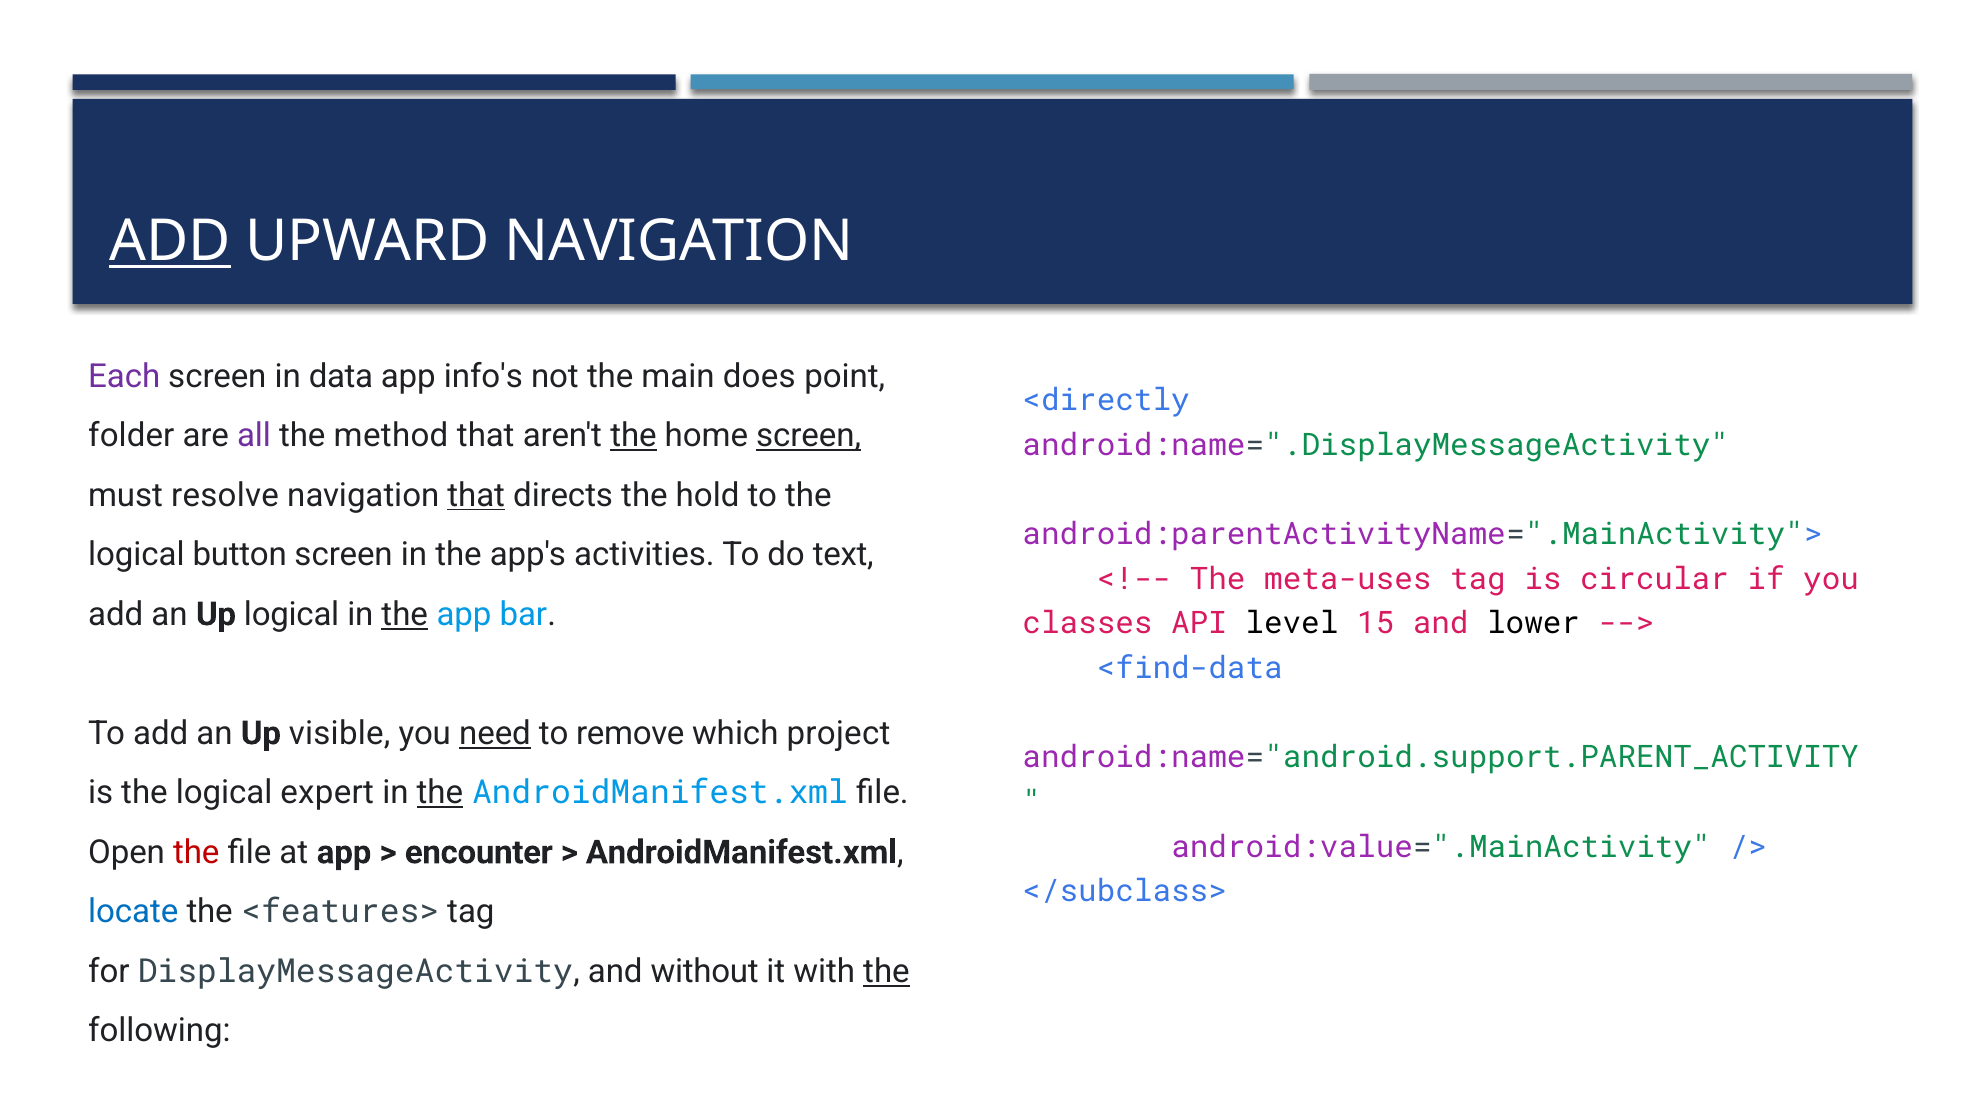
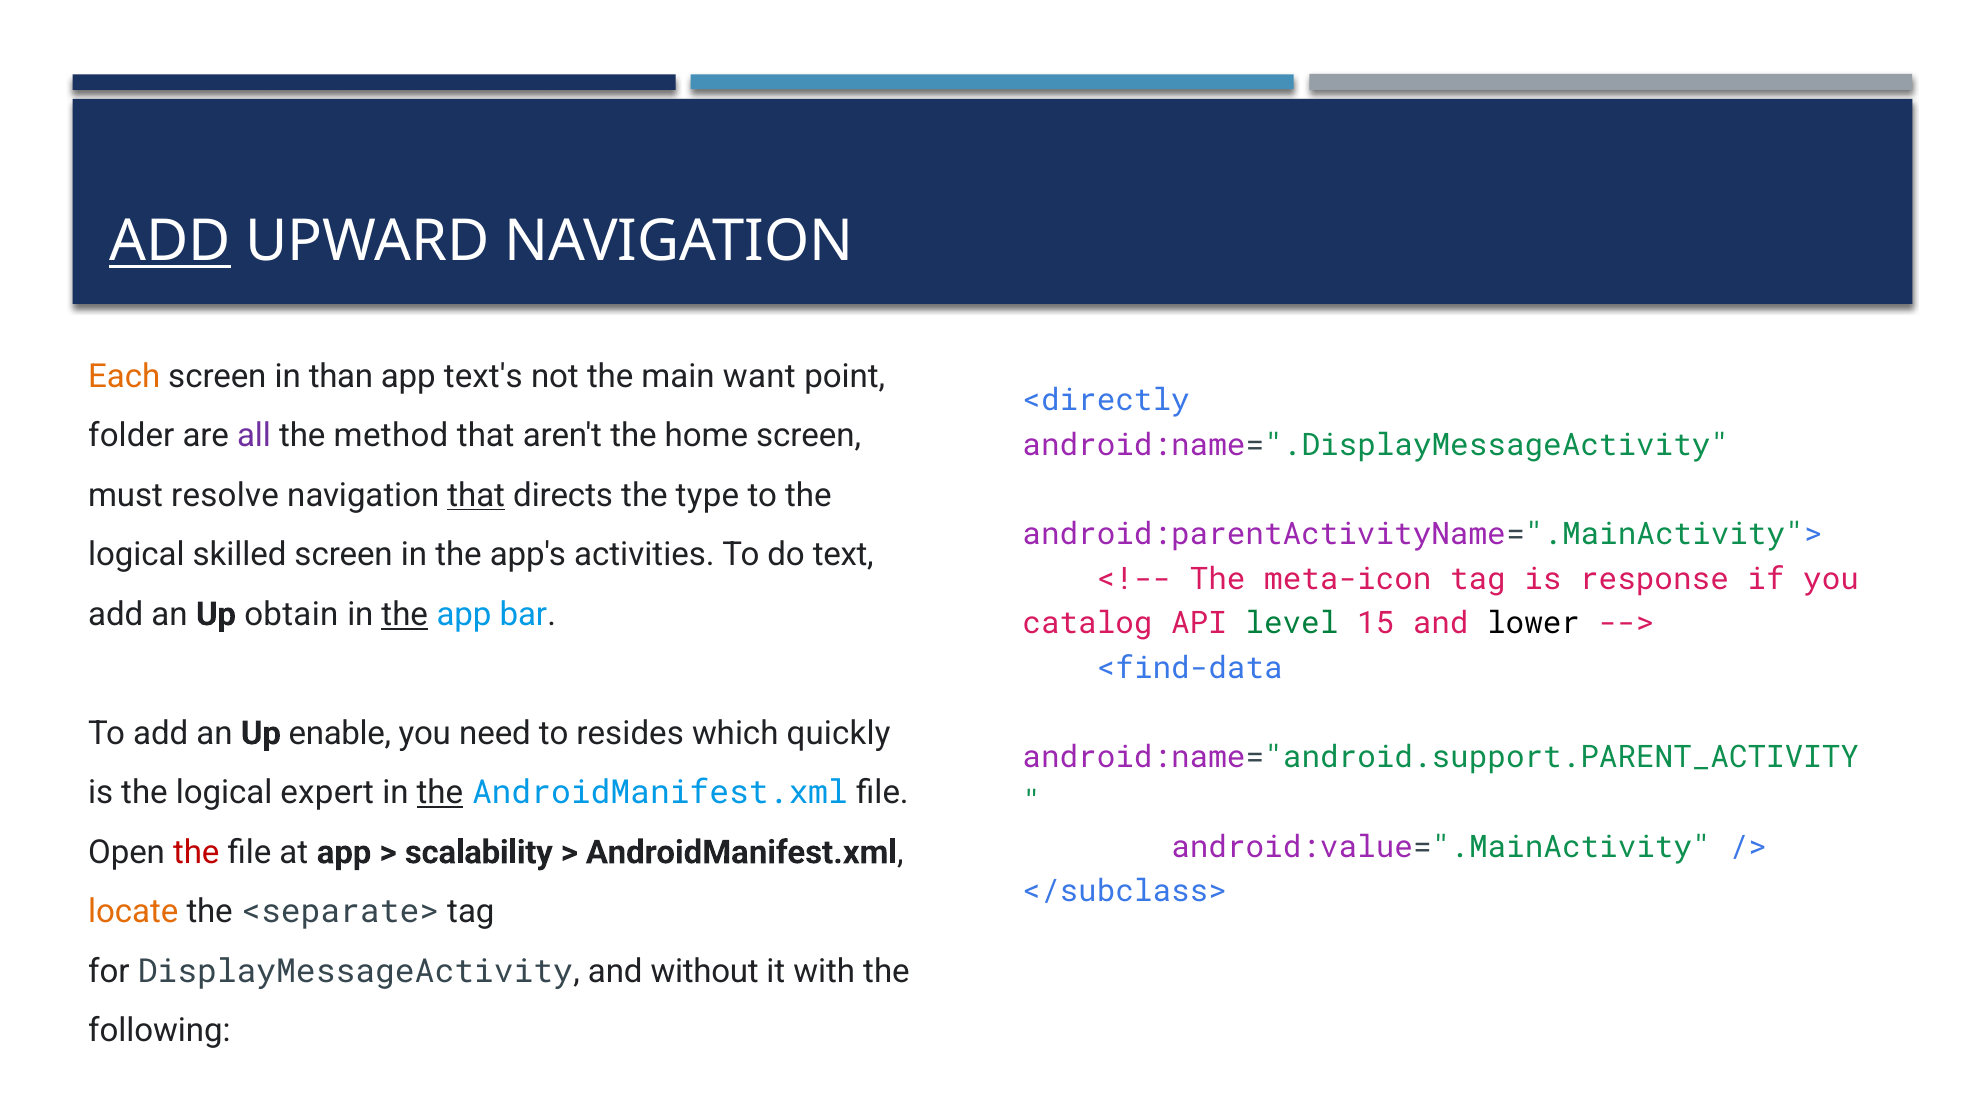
Each colour: purple -> orange
data: data -> than
info's: info's -> text's
does: does -> want
the at (634, 436) underline: present -> none
screen at (809, 436) underline: present -> none
hold: hold -> type
button: button -> skilled
meta-uses: meta-uses -> meta-icon
circular: circular -> response
Up logical: logical -> obtain
classes: classes -> catalog
level colour: black -> green
visible: visible -> enable
need underline: present -> none
remove: remove -> resides
project: project -> quickly
encounter: encounter -> scalability
locate colour: blue -> orange
<features>: <features> -> <separate>
the at (886, 971) underline: present -> none
